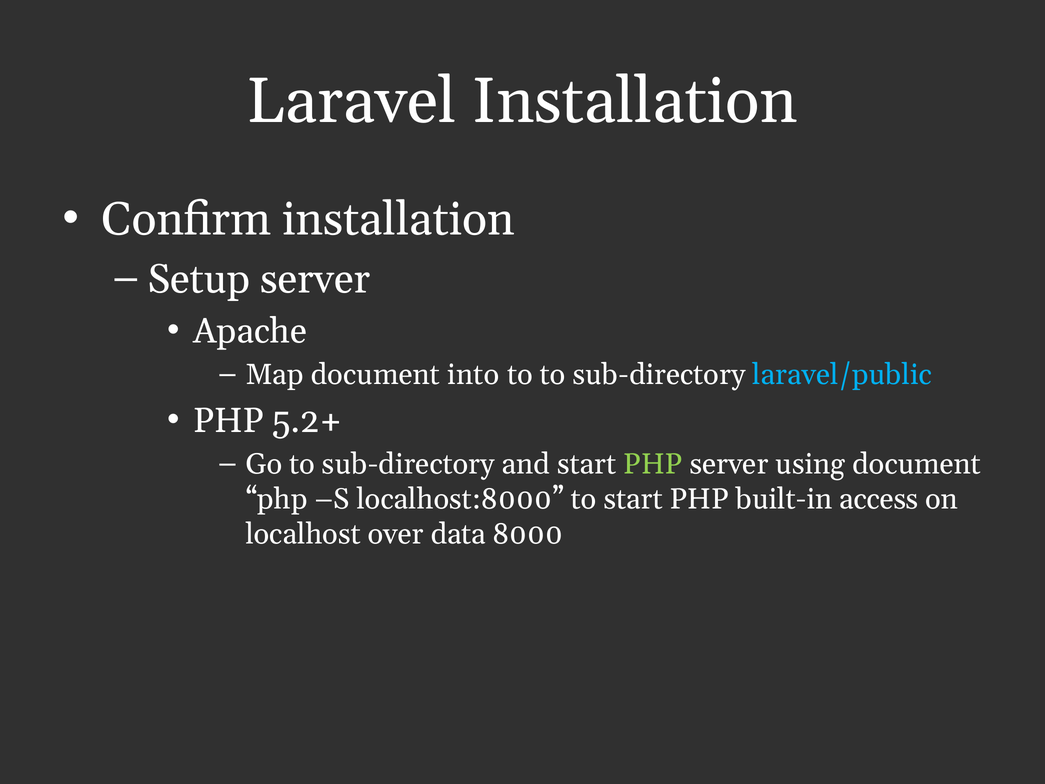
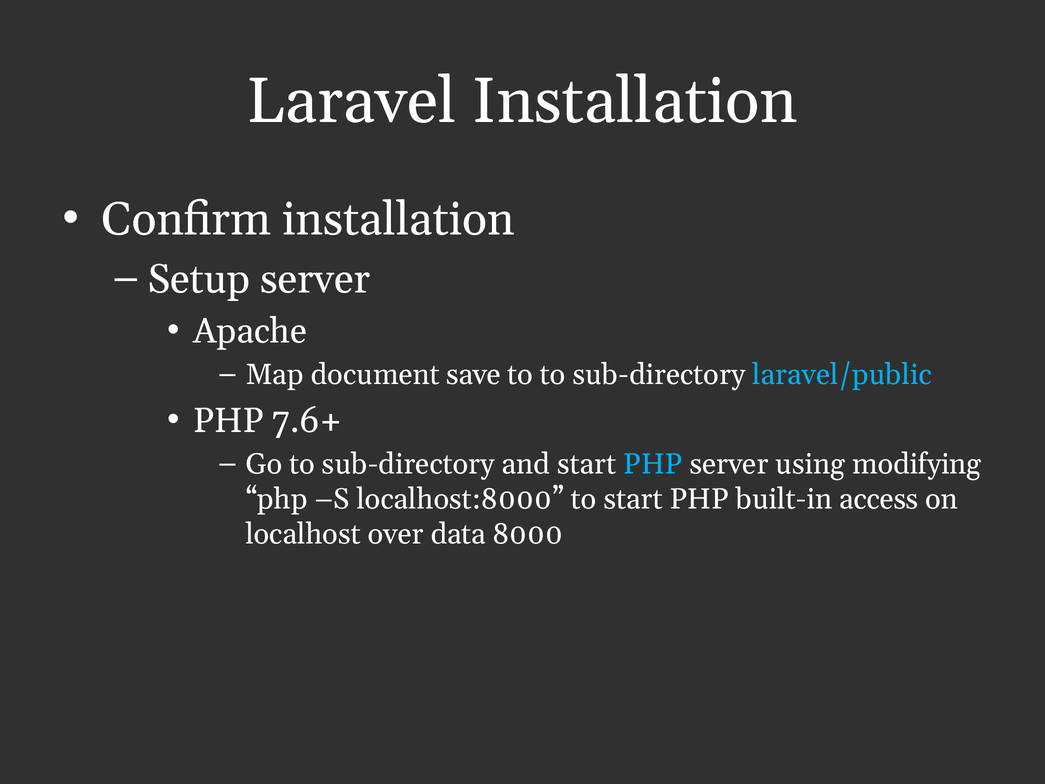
into: into -> save
5.2+: 5.2+ -> 7.6+
PHP at (653, 464) colour: light green -> light blue
using document: document -> modifying
